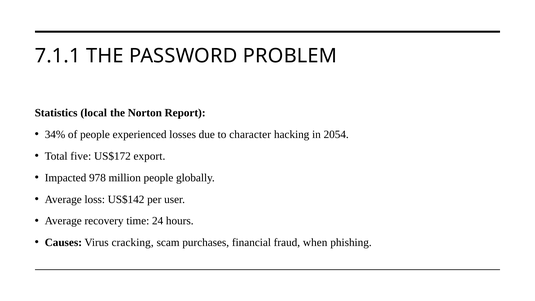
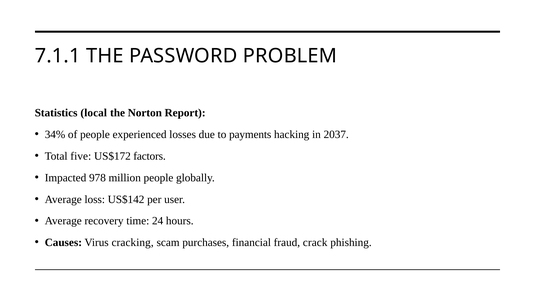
character: character -> payments
2054: 2054 -> 2037
export: export -> factors
when: when -> crack
